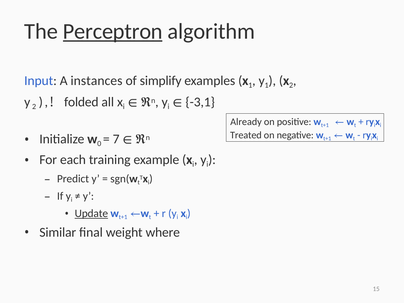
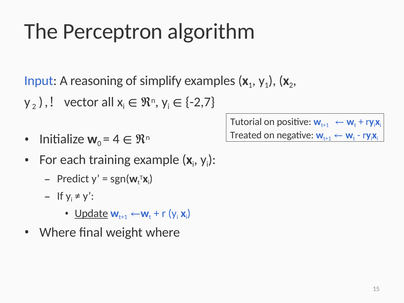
Perceptron underline: present -> none
instances: instances -> reasoning
folded: folded -> vector
-3,1: -3,1 -> -2,7
Already: Already -> Tutorial
7: 7 -> 4
Similar at (58, 232): Similar -> Where
